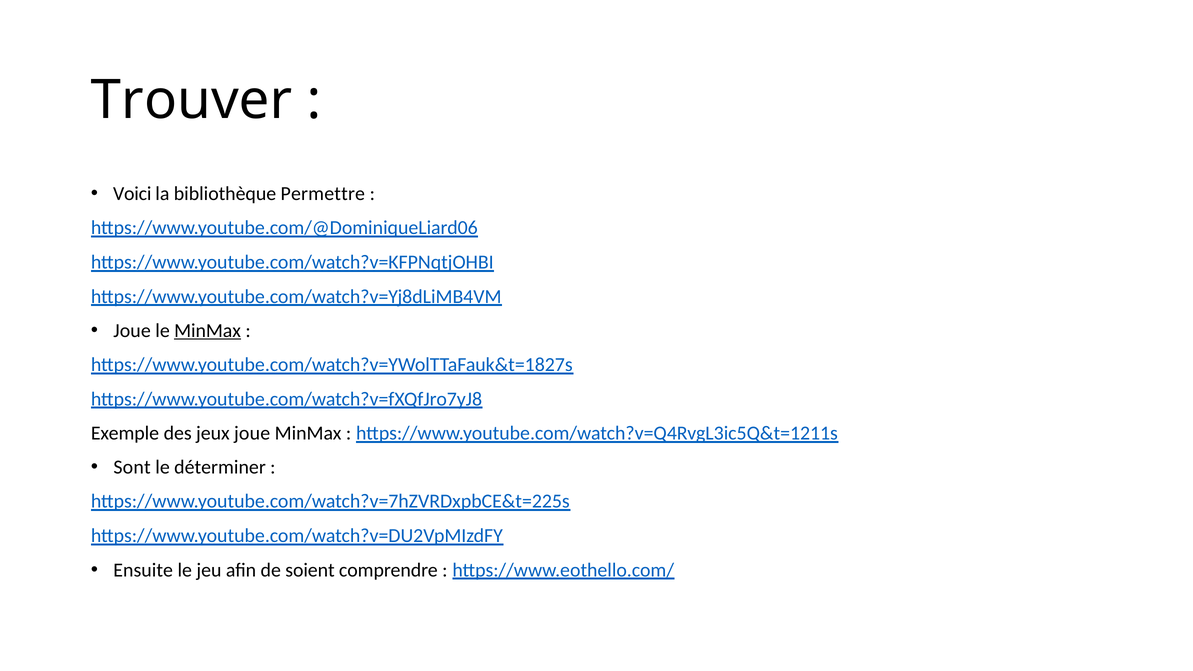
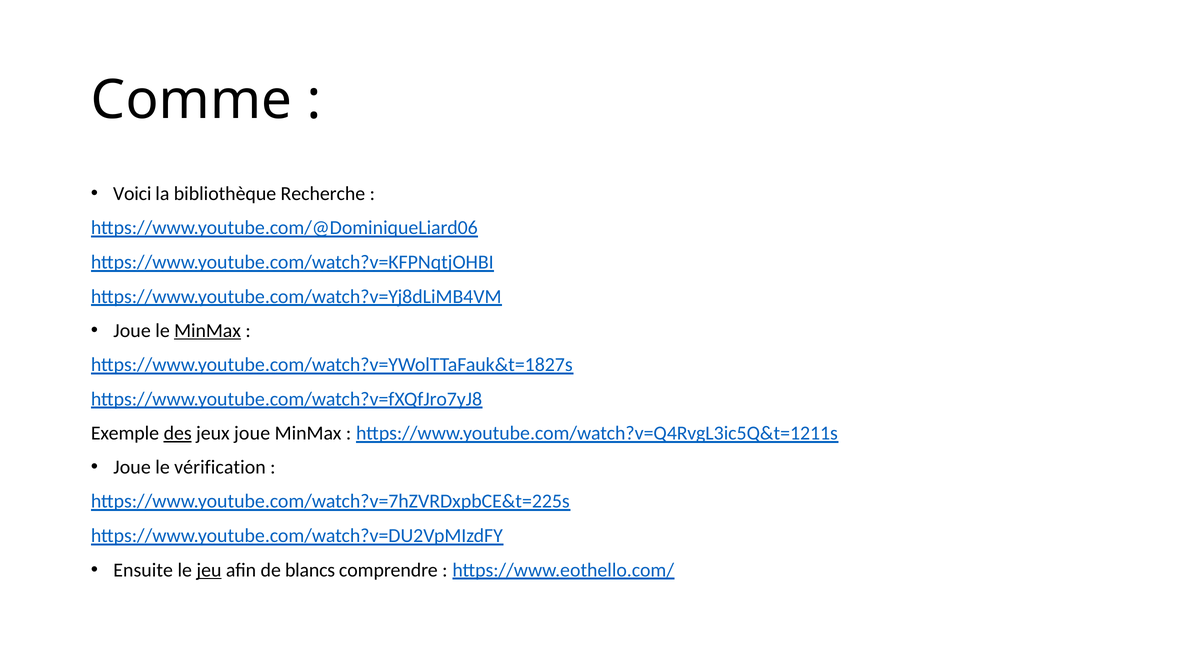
Trouver: Trouver -> Comme
Permettre: Permettre -> Recherche
des underline: none -> present
Sont at (132, 467): Sont -> Joue
déterminer: déterminer -> vérification
jeu underline: none -> present
soient: soient -> blancs
